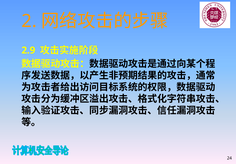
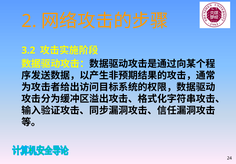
2.9: 2.9 -> 3.2
